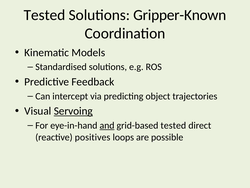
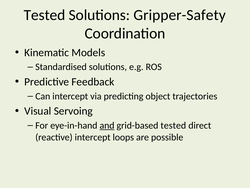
Gripper-Known: Gripper-Known -> Gripper-Safety
Servoing underline: present -> none
reactive positives: positives -> intercept
